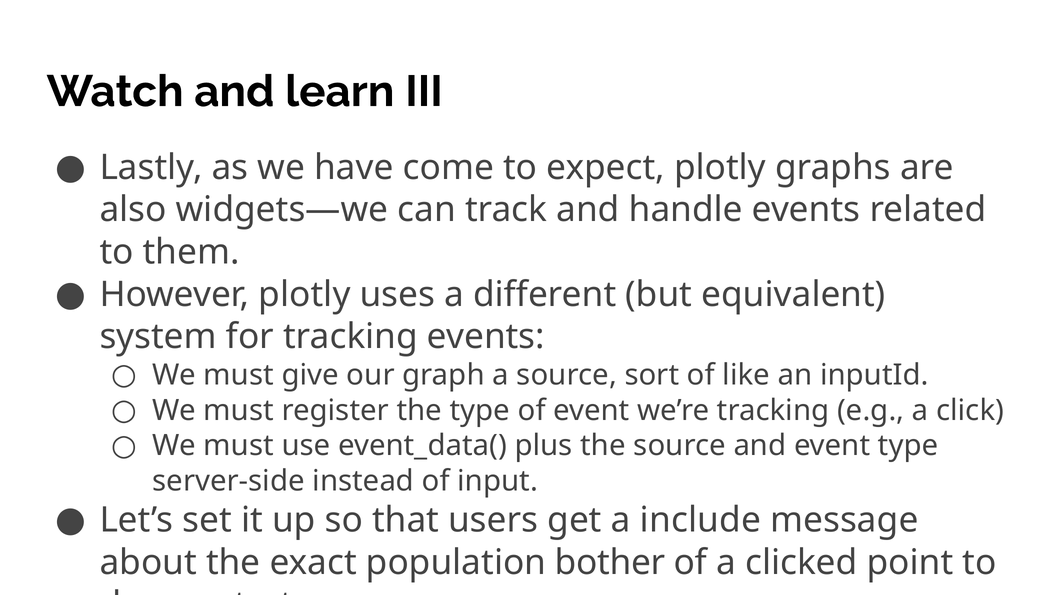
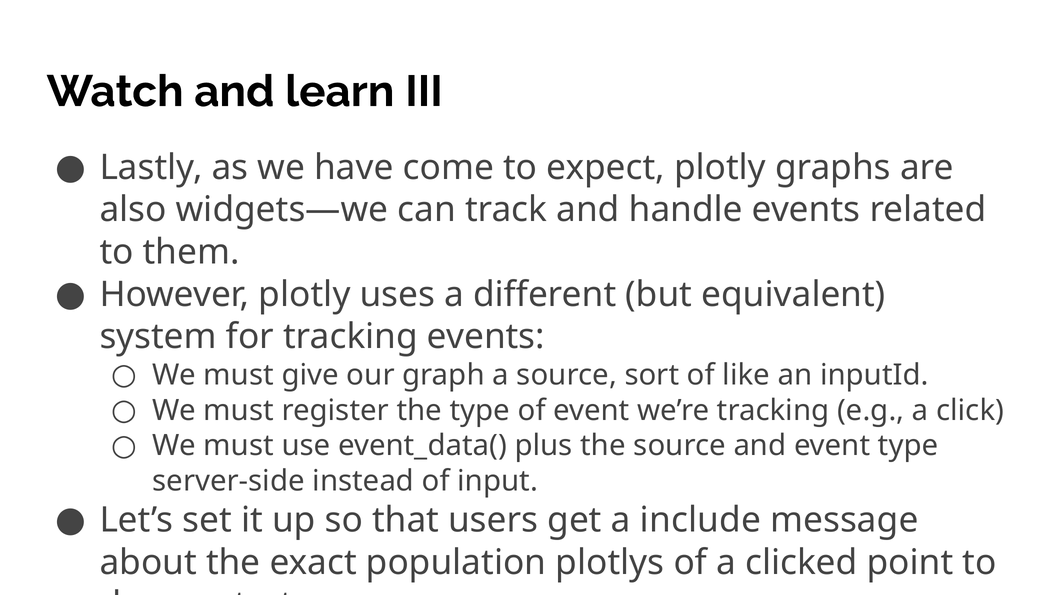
bother: bother -> plotlys
